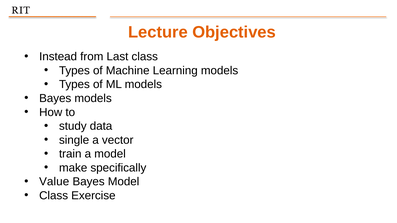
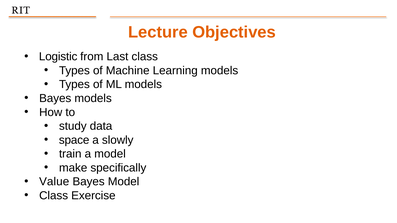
Instead: Instead -> Logistic
single: single -> space
vector: vector -> slowly
